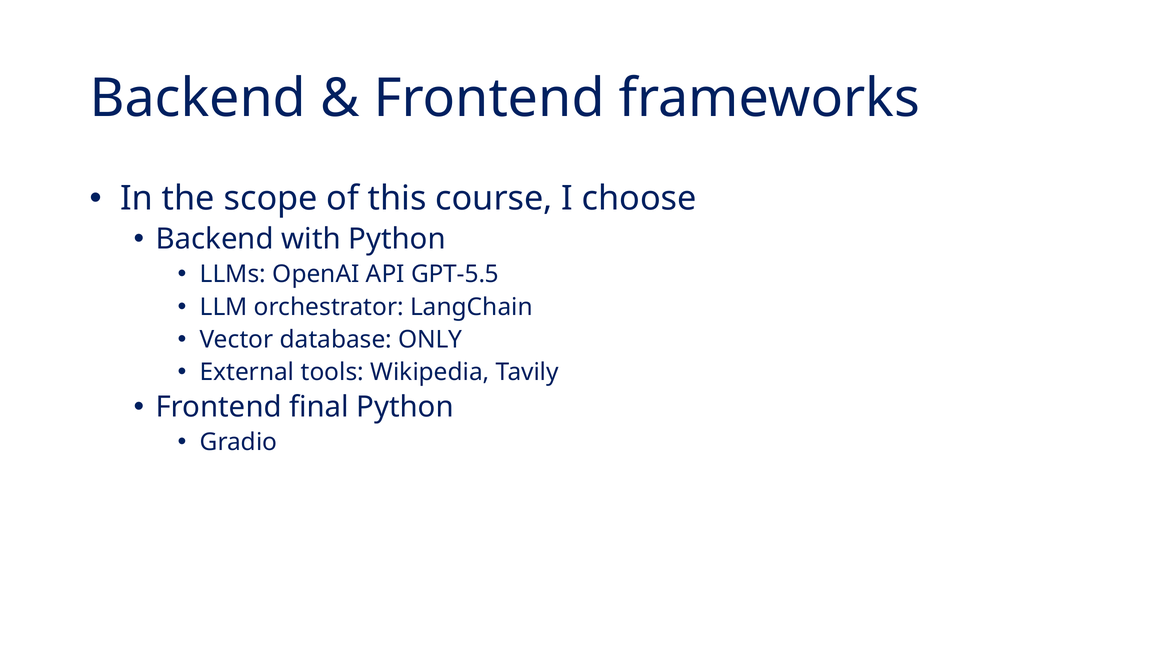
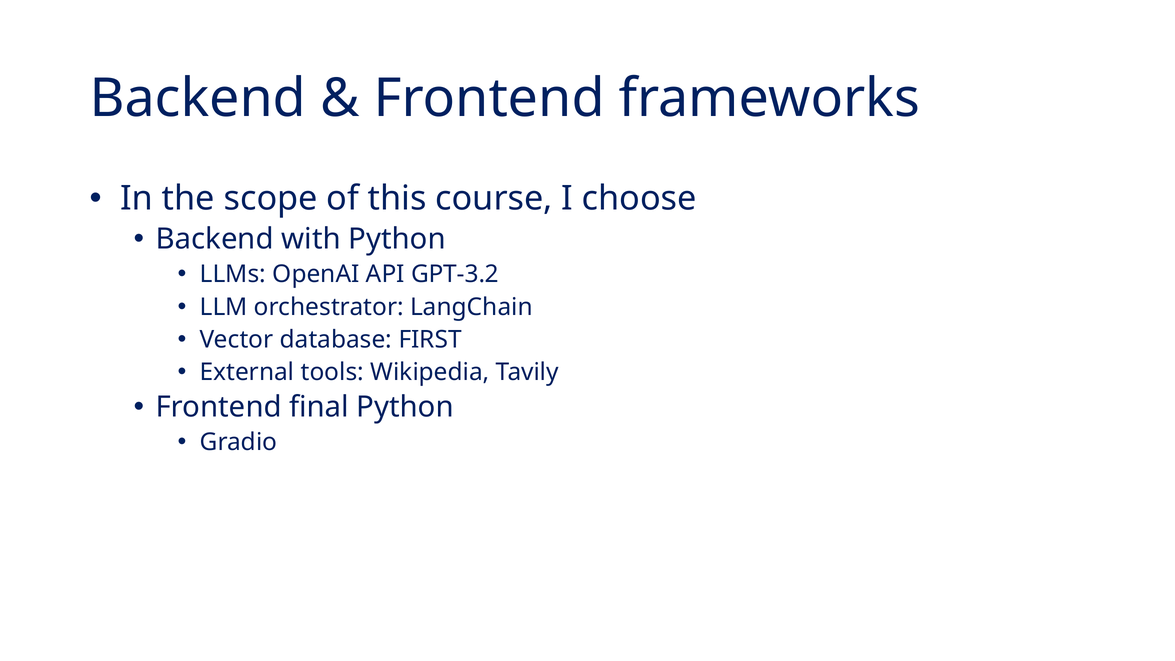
GPT-5.5: GPT-5.5 -> GPT-3.2
ONLY: ONLY -> FIRST
